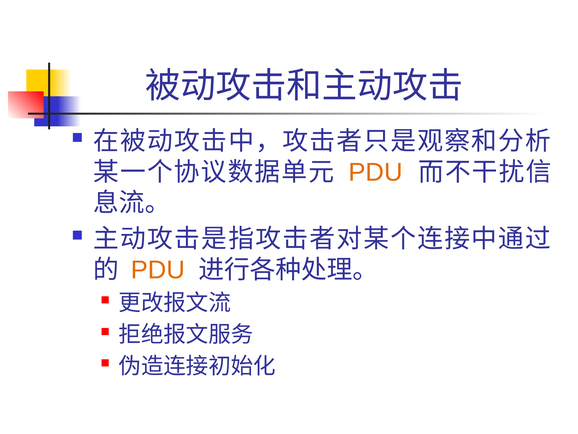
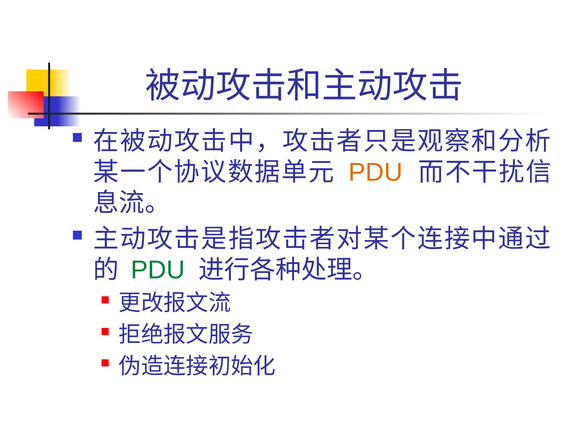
PDU at (158, 270) colour: orange -> green
